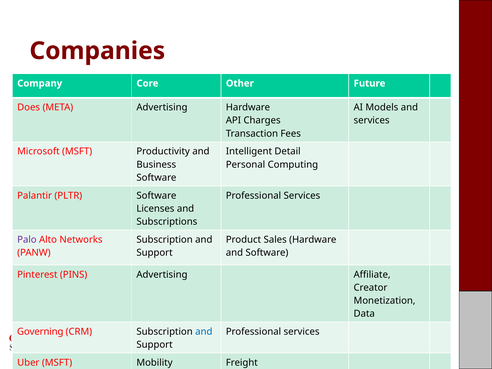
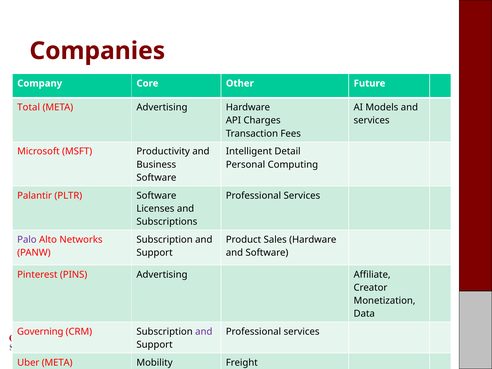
Does: Does -> Total
and at (204, 332) colour: blue -> purple
Uber MSFT: MSFT -> META
